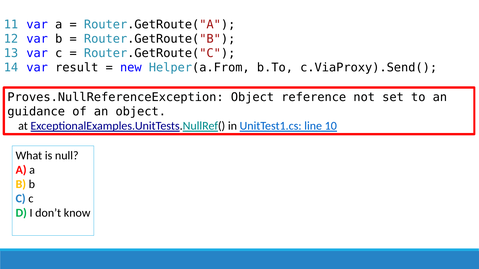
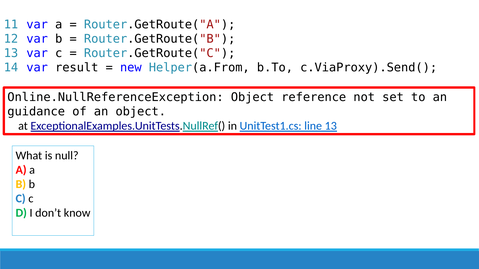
Proves.NullReferenceException: Proves.NullReferenceException -> Online.NullReferenceException
line 10: 10 -> 13
